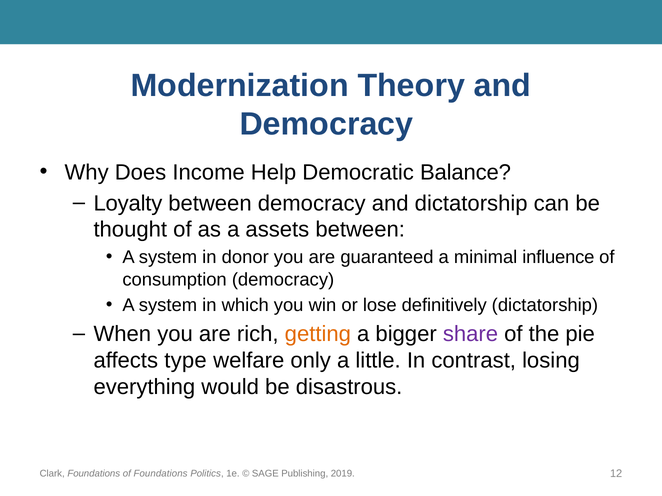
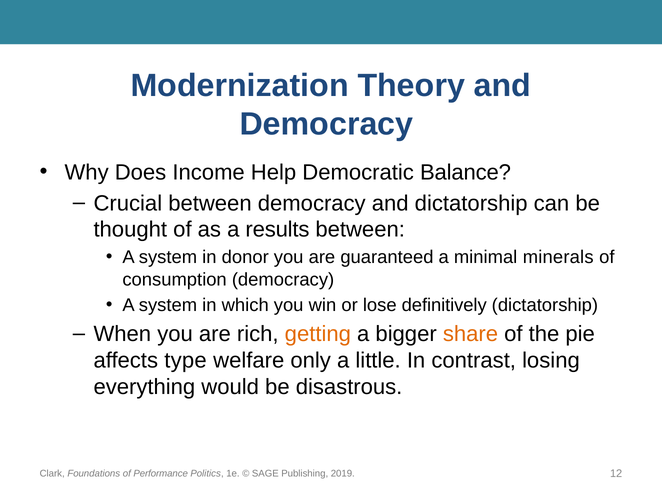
Loyalty: Loyalty -> Crucial
assets: assets -> results
influence: influence -> minerals
share colour: purple -> orange
of Foundations: Foundations -> Performance
